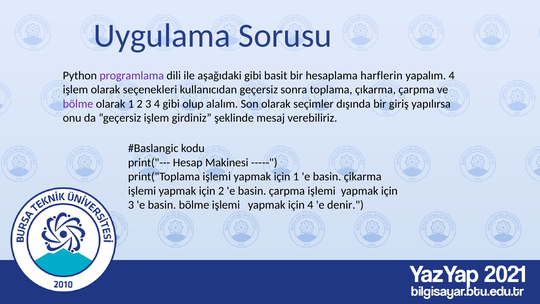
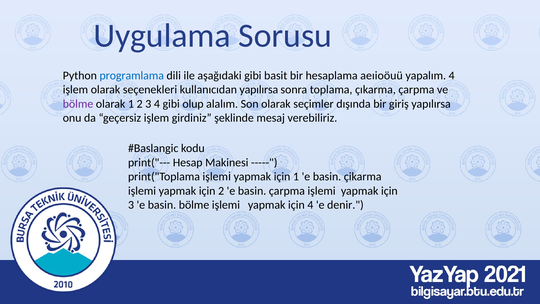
programlama colour: purple -> blue
harflerin: harflerin -> aeıioöuü
kullanıcıdan geçersiz: geçersiz -> yapılırsa
